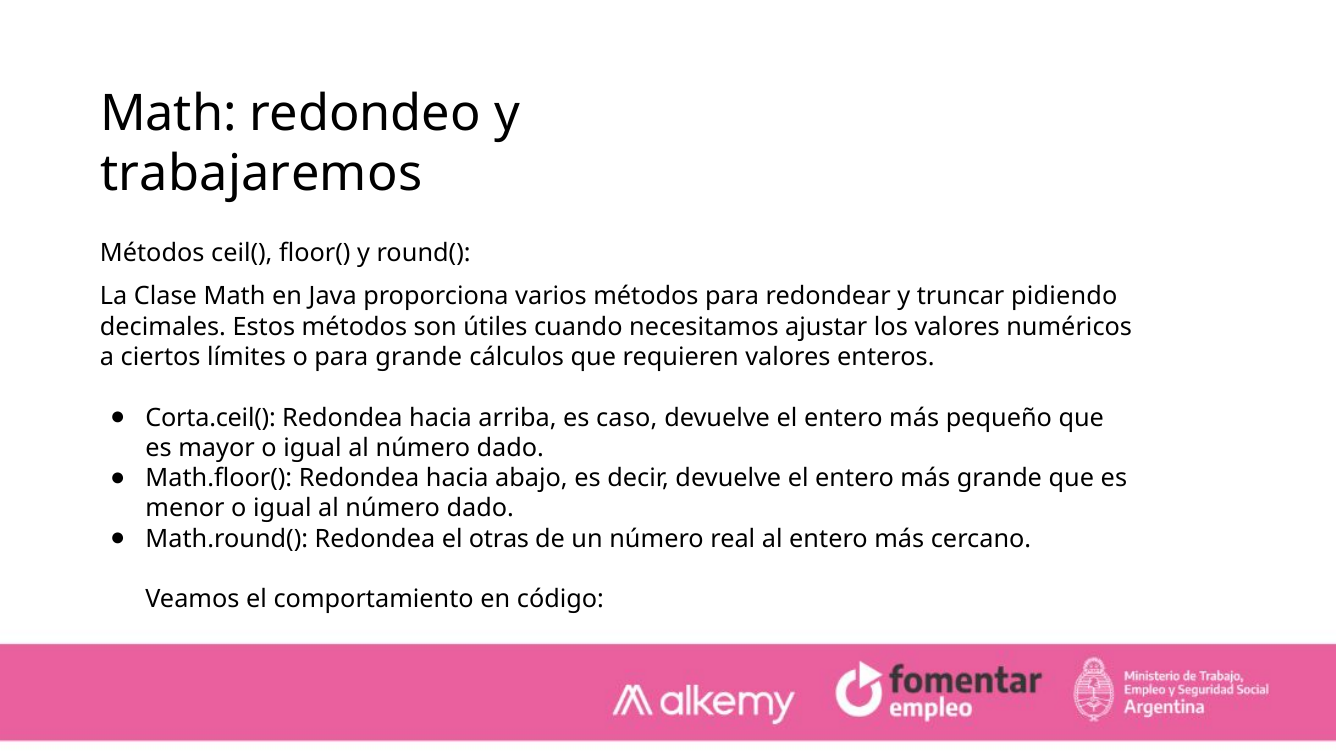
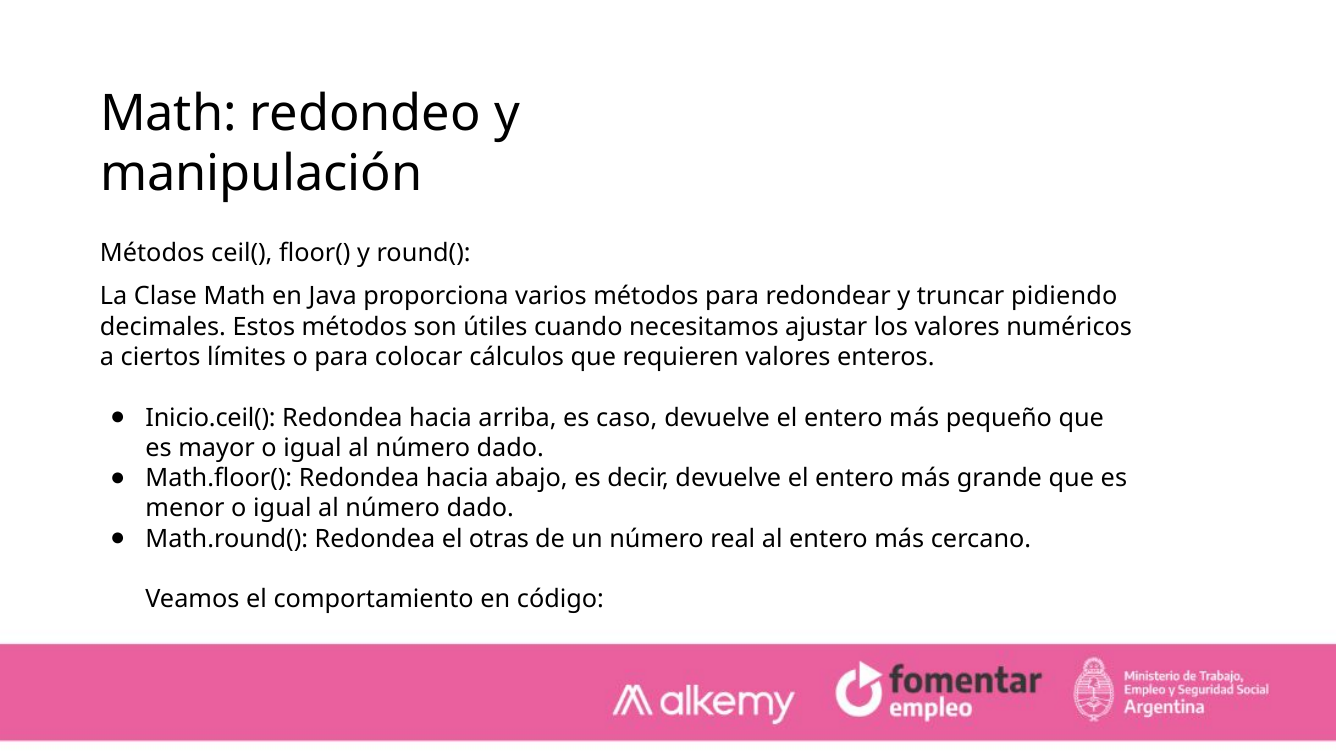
trabajaremos: trabajaremos -> manipulación
para grande: grande -> colocar
Corta.ceil(: Corta.ceil( -> Inicio.ceil(
